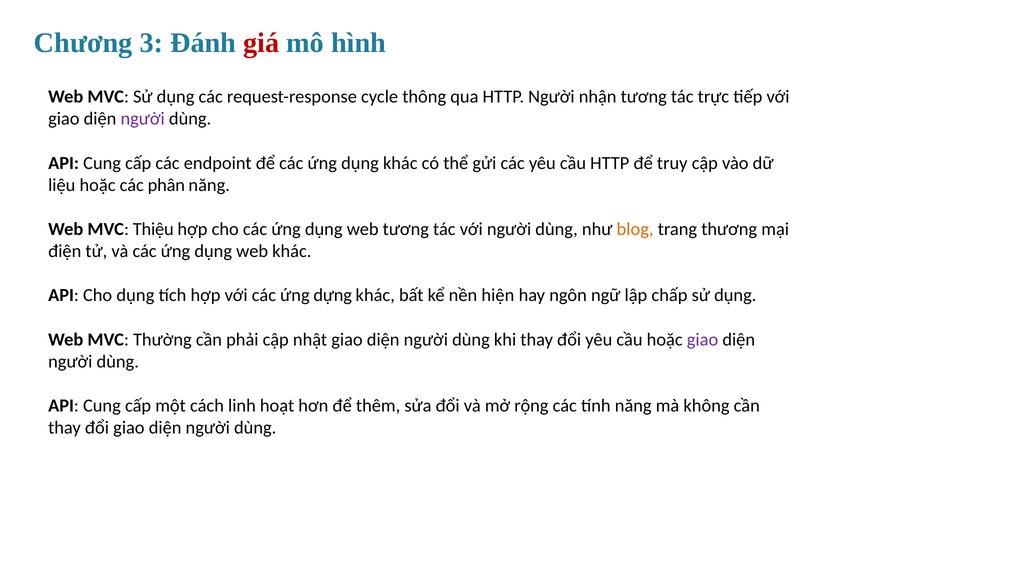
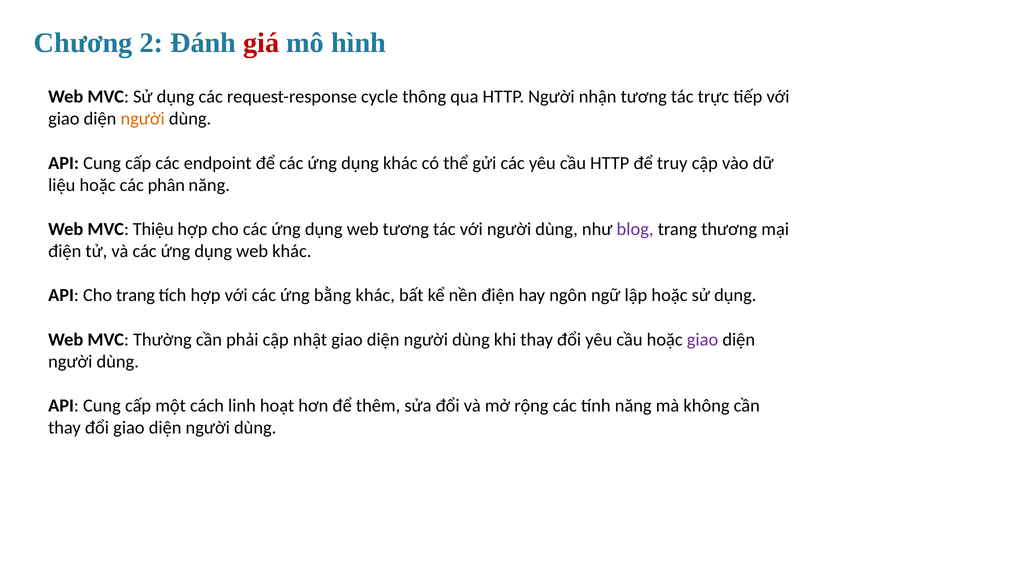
3: 3 -> 2
người at (143, 119) colour: purple -> orange
blog colour: orange -> purple
Cho dụng: dụng -> trang
dựng: dựng -> bằng
nền hiện: hiện -> điện
lập chấp: chấp -> hoặc
